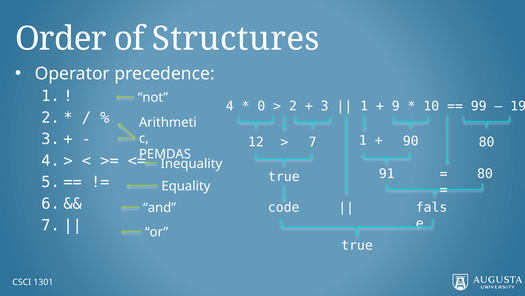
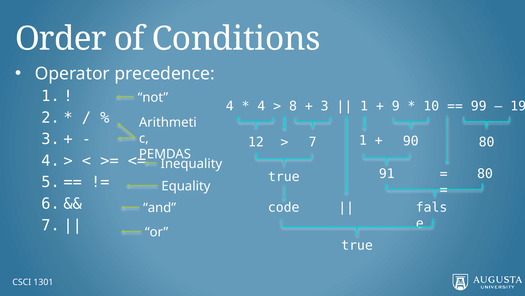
Structures: Structures -> Conditions
0 at (261, 106): 0 -> 4
2: 2 -> 8
